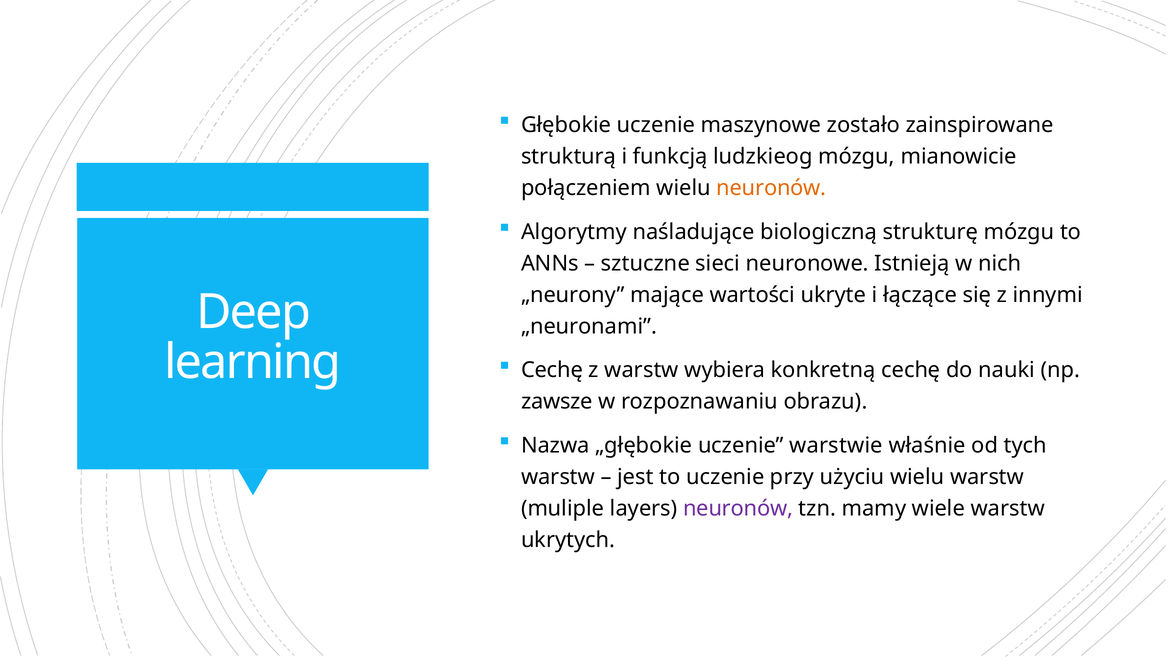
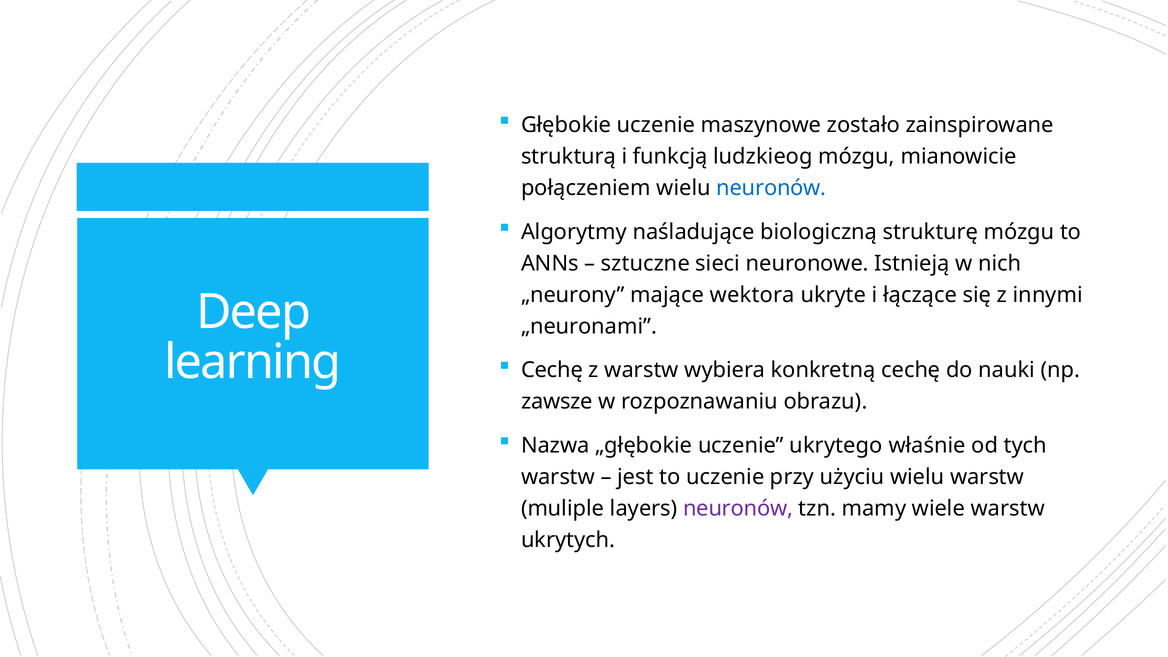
neuronów at (771, 188) colour: orange -> blue
wartości: wartości -> wektora
warstwie: warstwie -> ukrytego
